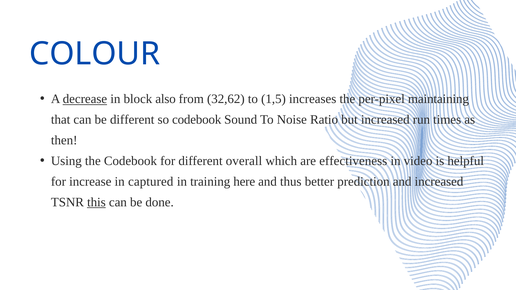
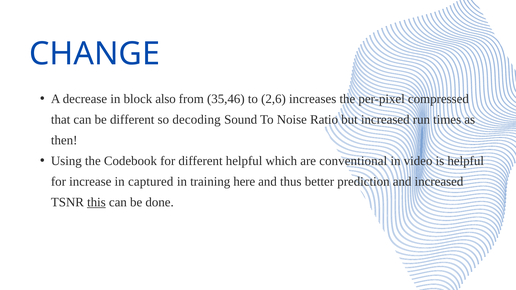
COLOUR: COLOUR -> CHANGE
decrease underline: present -> none
32,62: 32,62 -> 35,46
1,5: 1,5 -> 2,6
maintaining: maintaining -> compressed
so codebook: codebook -> decoding
different overall: overall -> helpful
effectiveness: effectiveness -> conventional
